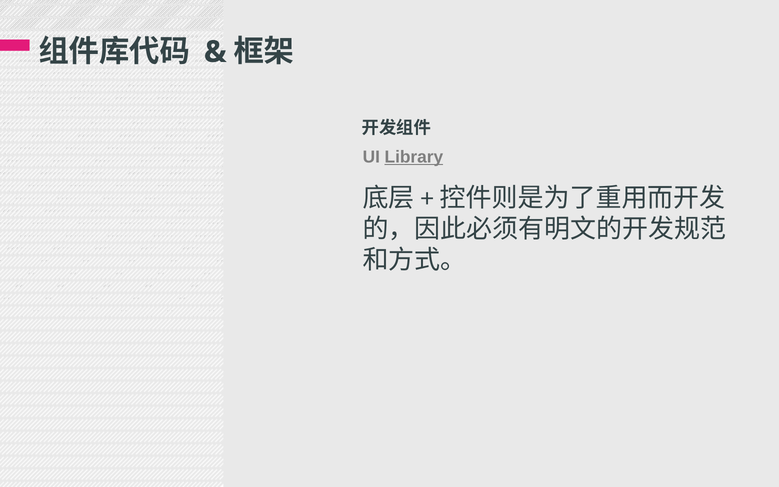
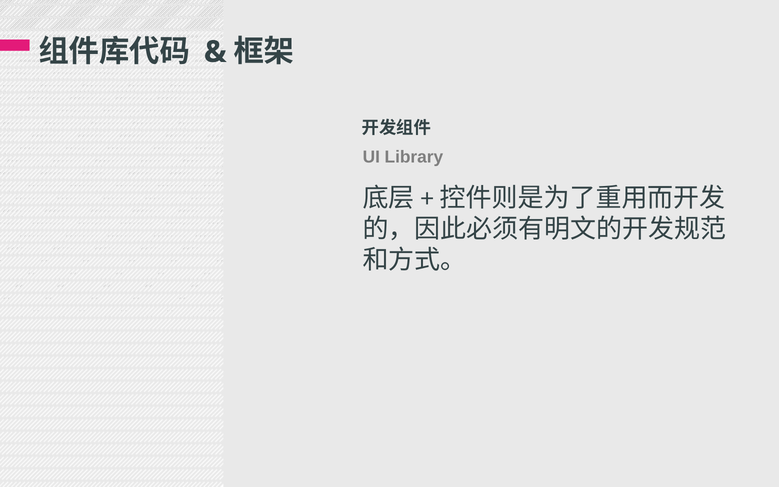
Library underline: present -> none
